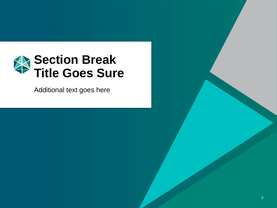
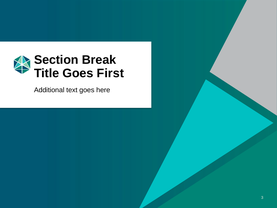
Sure: Sure -> First
